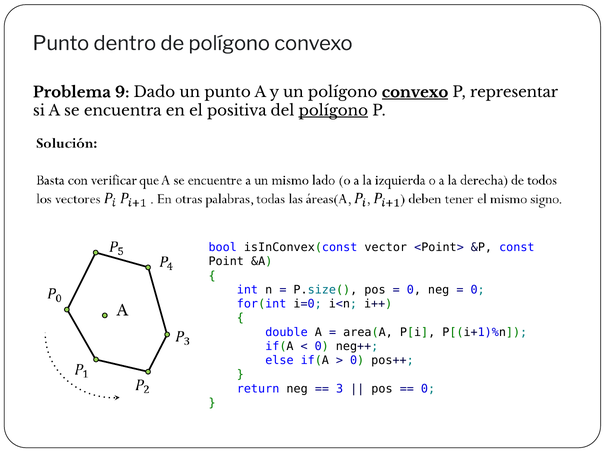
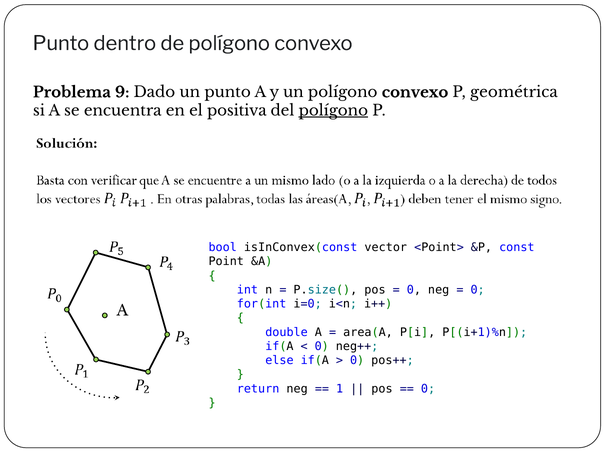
convexo at (415, 92) underline: present -> none
representar: representar -> geométrica
3: 3 -> 1
